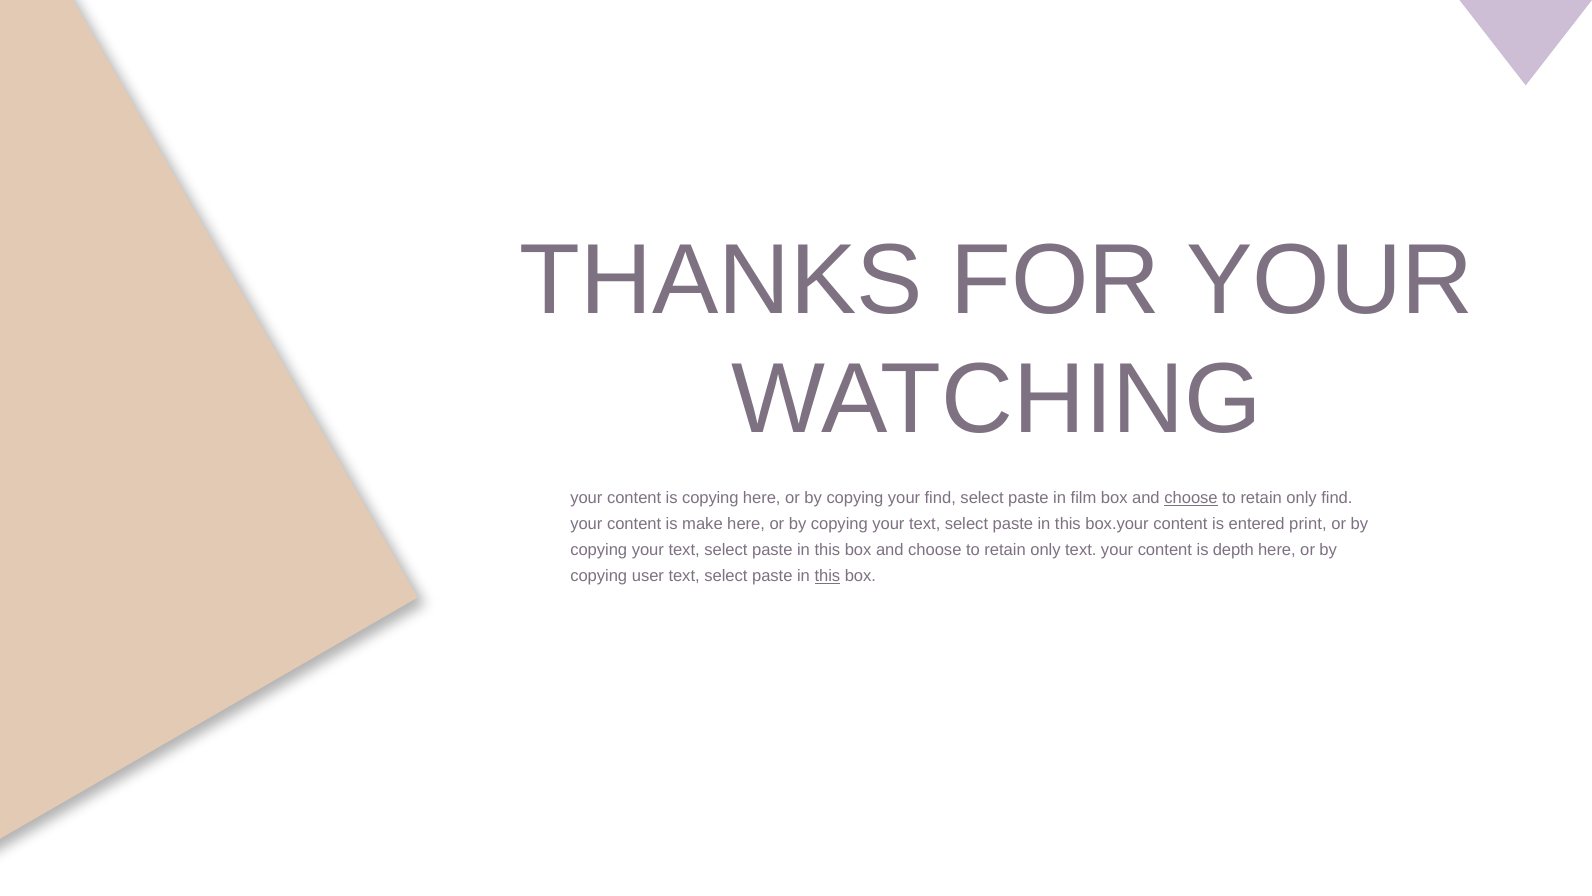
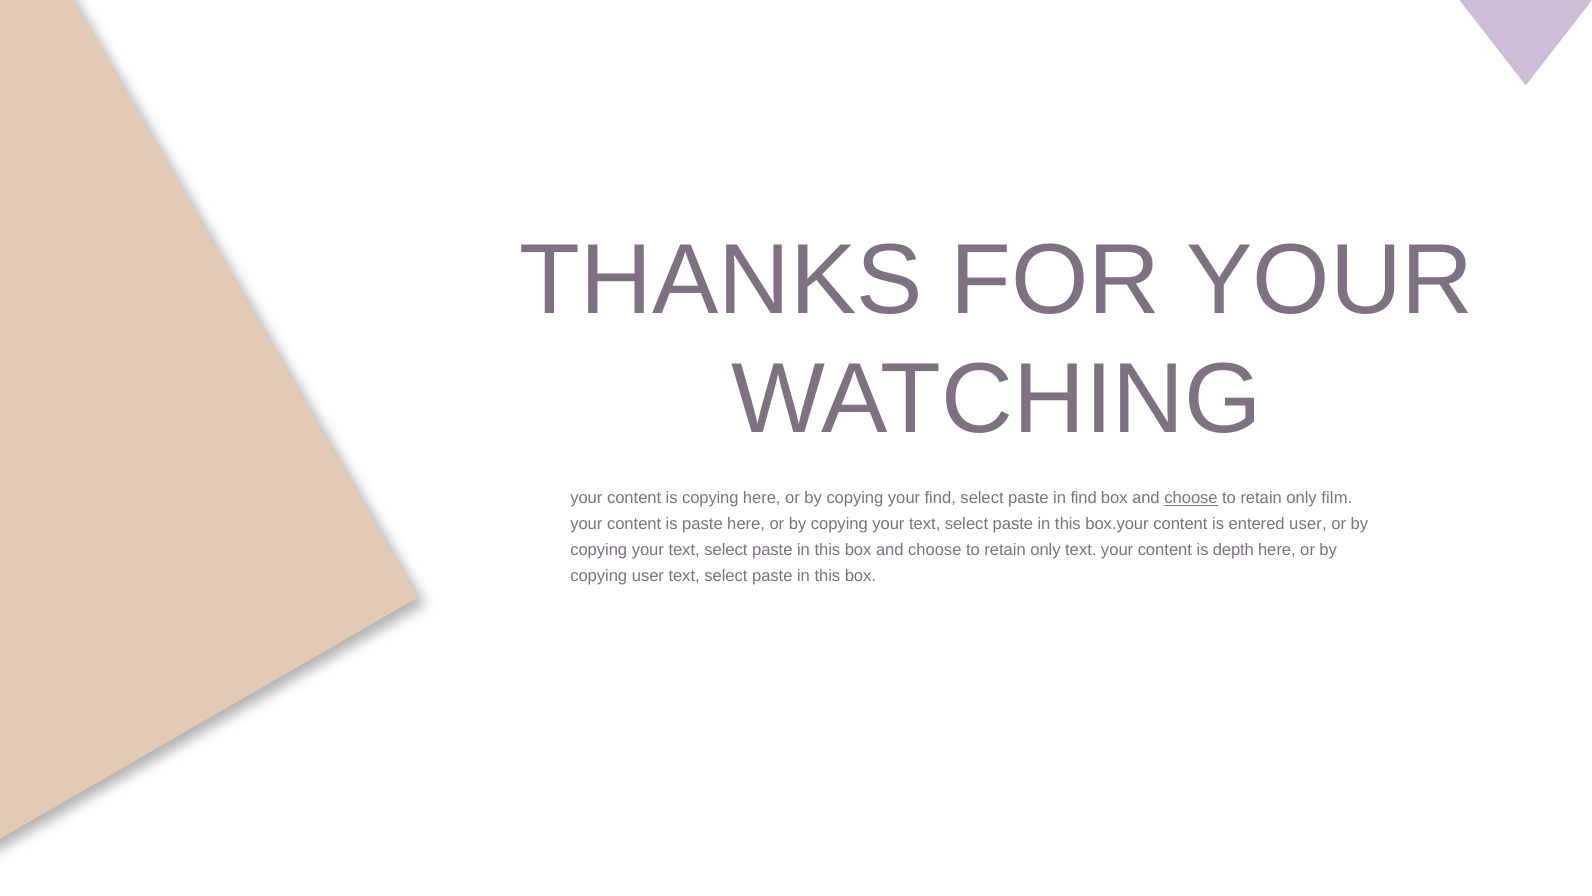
in film: film -> find
only find: find -> film
is make: make -> paste
entered print: print -> user
this at (827, 576) underline: present -> none
